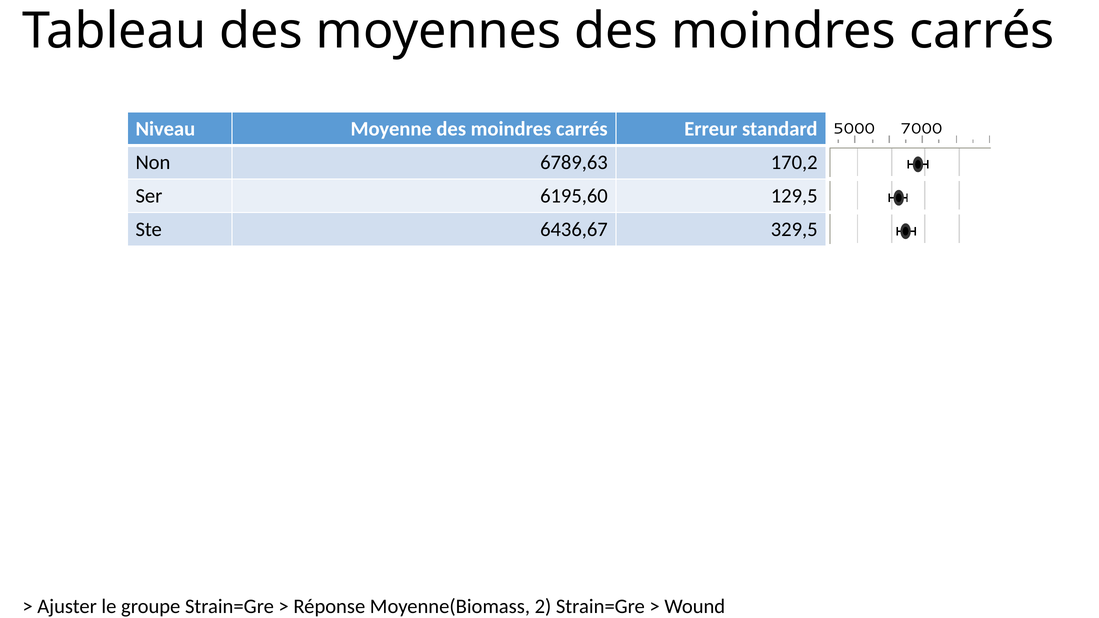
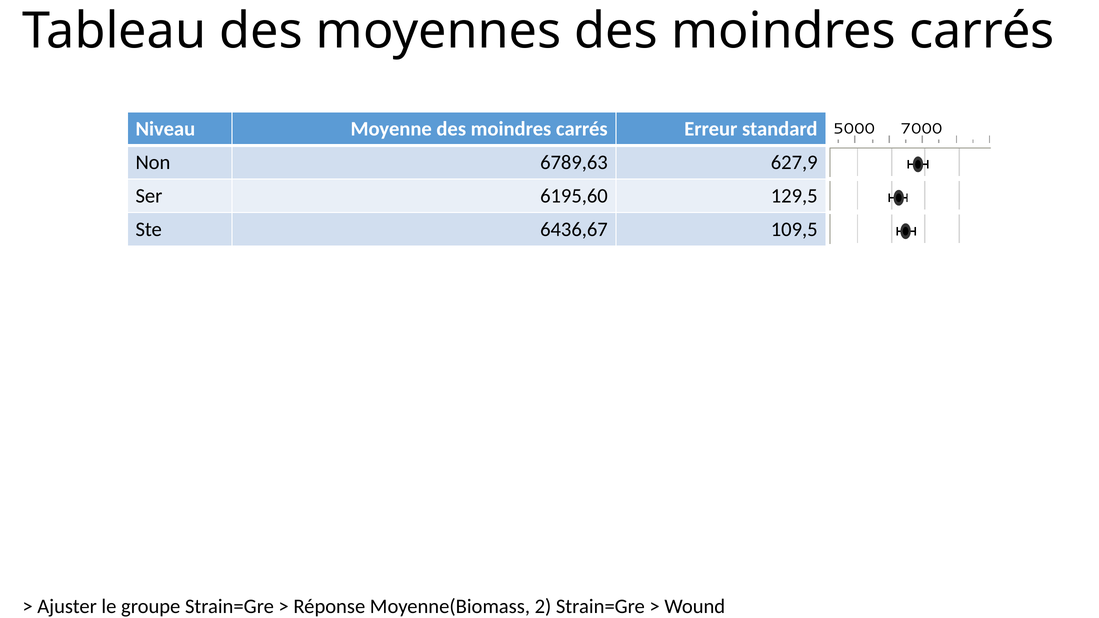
170,2: 170,2 -> 627,9
329,5: 329,5 -> 109,5
